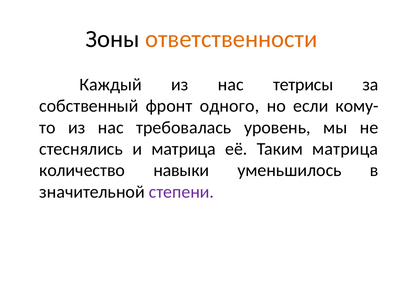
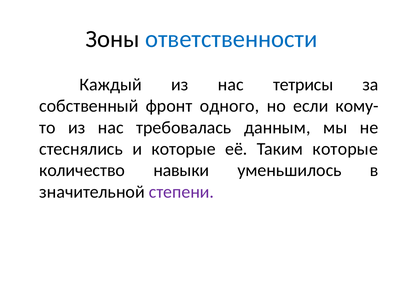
ответственности colour: orange -> blue
уровень: уровень -> данным
и матрица: матрица -> которые
Таким матрица: матрица -> которые
